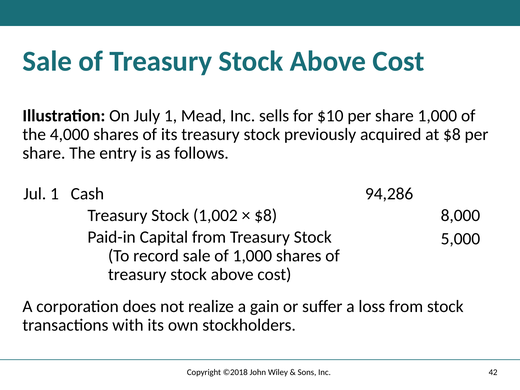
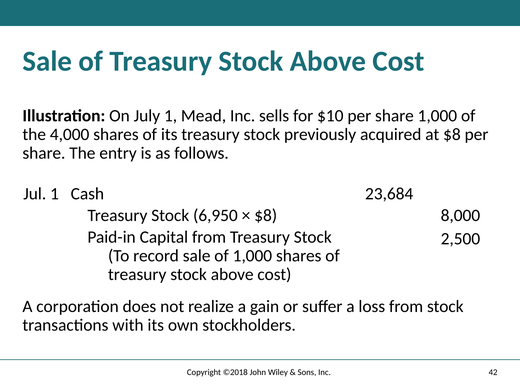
94,286: 94,286 -> 23,684
1,002: 1,002 -> 6,950
5,000: 5,000 -> 2,500
